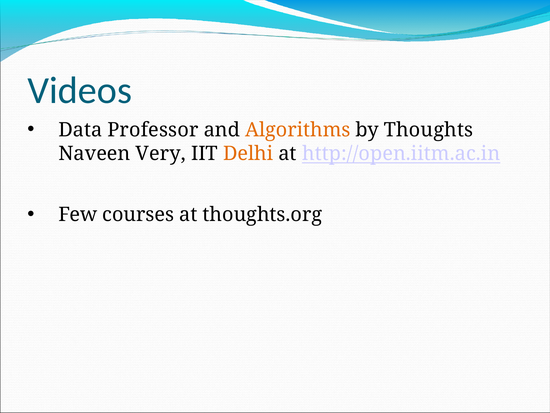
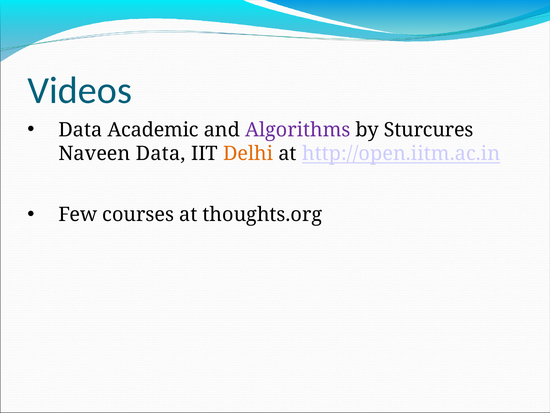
Professor: Professor -> Academic
Algorithms colour: orange -> purple
Thoughts: Thoughts -> Sturcures
Naveen Very: Very -> Data
